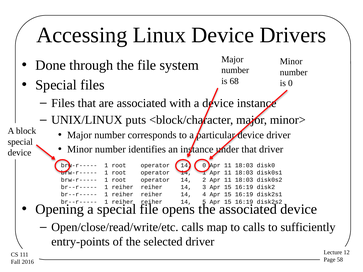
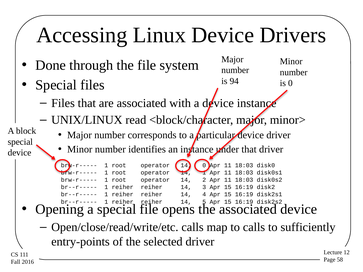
68: 68 -> 94
puts: puts -> read
